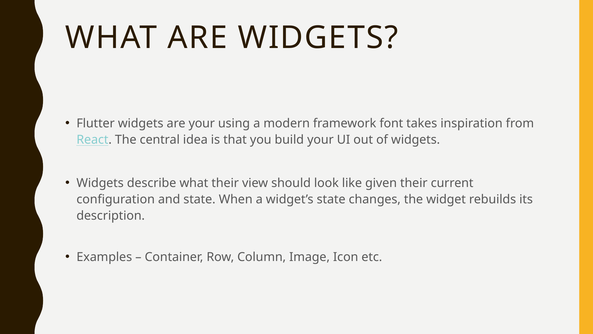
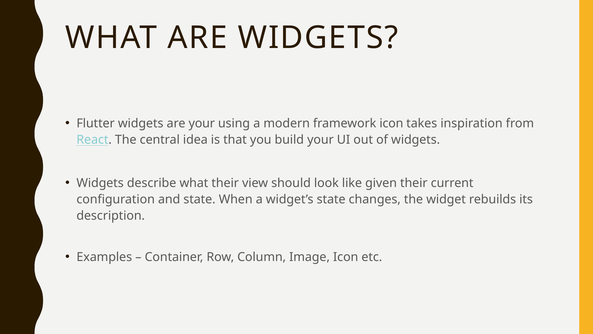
framework font: font -> icon
